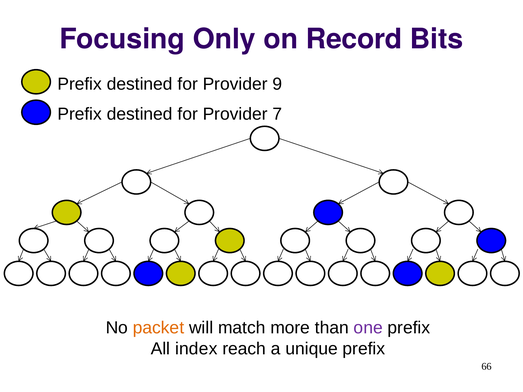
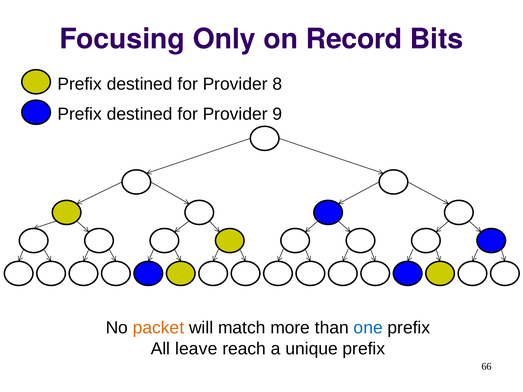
9: 9 -> 8
7: 7 -> 9
one colour: purple -> blue
index: index -> leave
